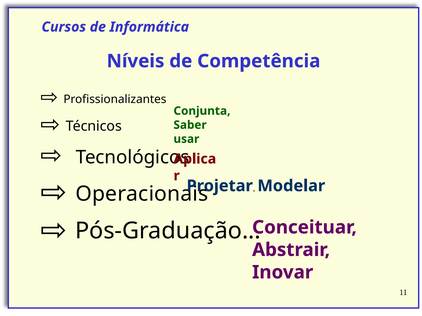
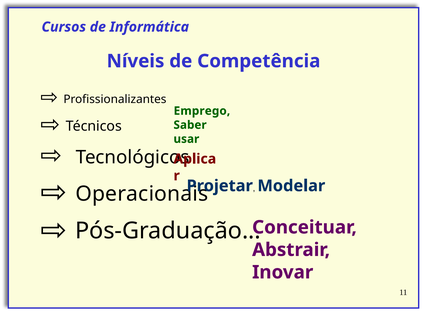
Conjunta: Conjunta -> Emprego
